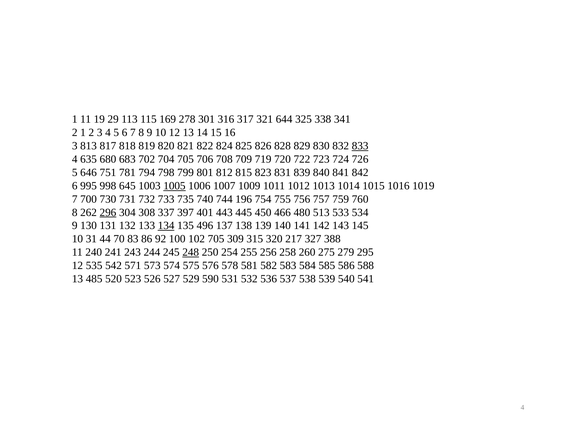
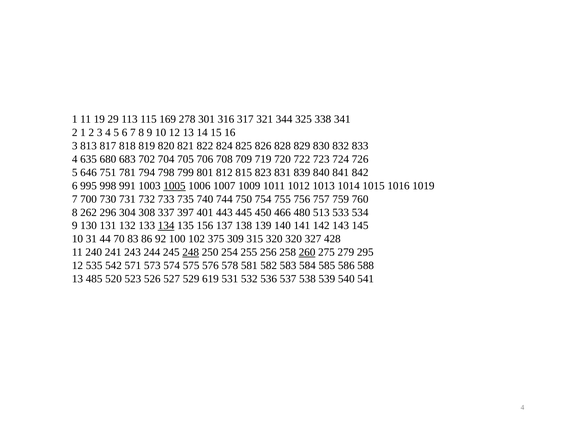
644: 644 -> 344
833 underline: present -> none
645: 645 -> 991
196: 196 -> 750
296 underline: present -> none
496: 496 -> 156
102 705: 705 -> 375
320 217: 217 -> 320
388: 388 -> 428
260 underline: none -> present
590: 590 -> 619
